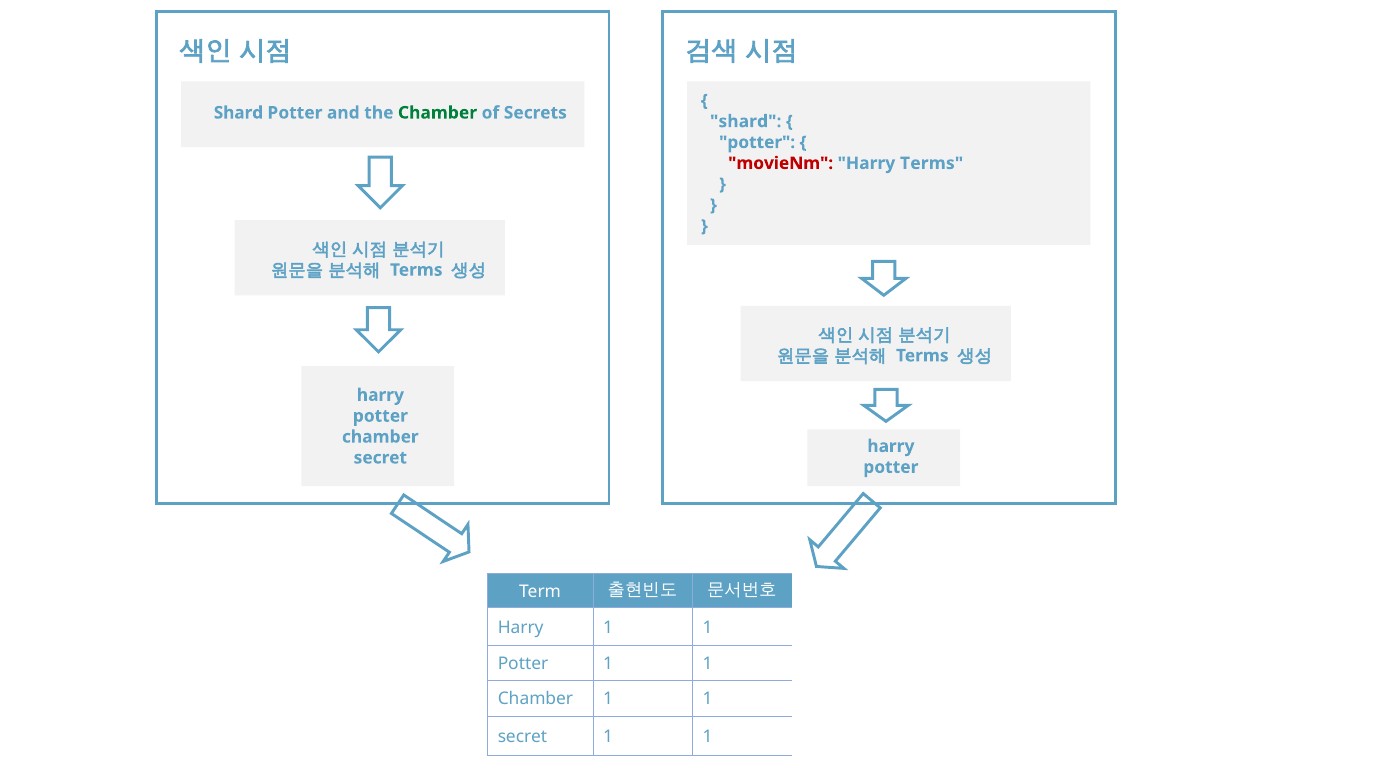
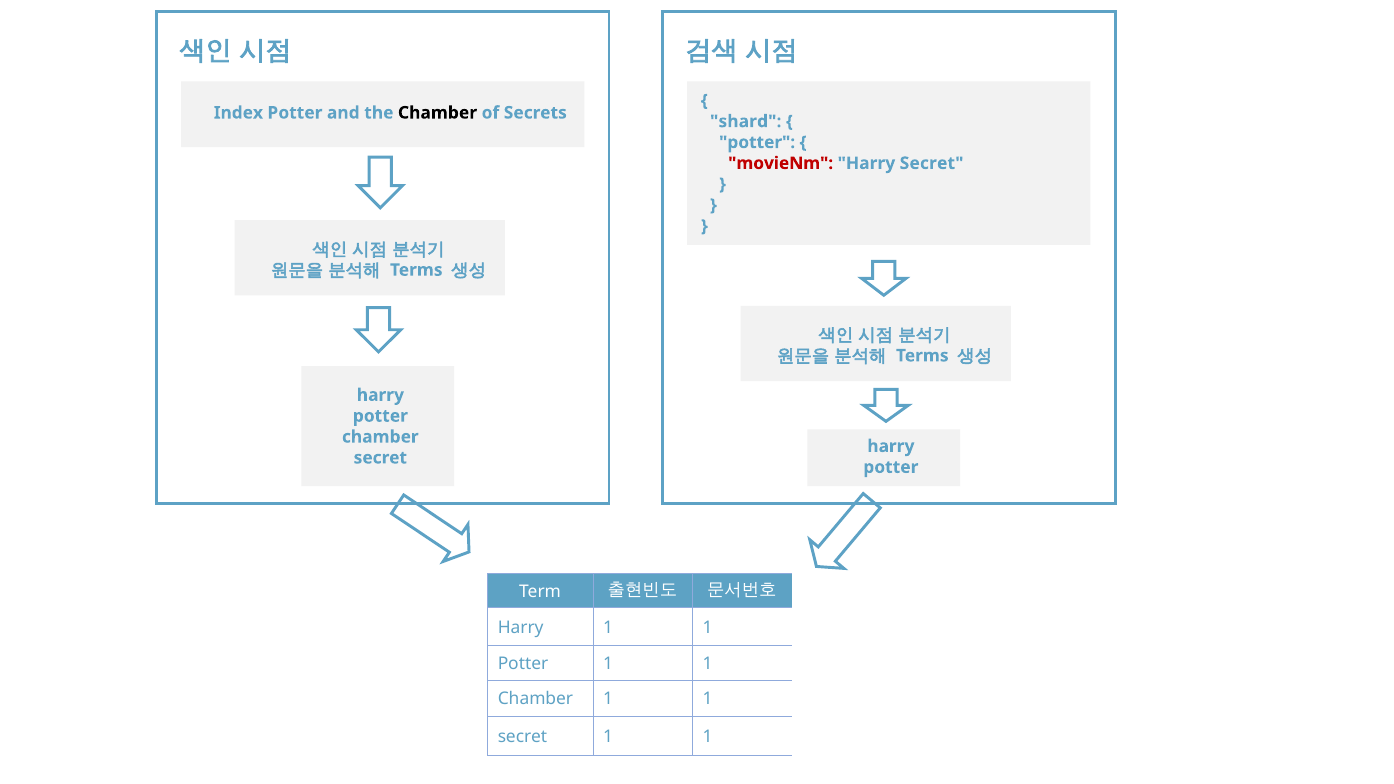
Shard at (238, 113): Shard -> Index
Chamber at (438, 113) colour: green -> black
Harry Terms: Terms -> Secret
